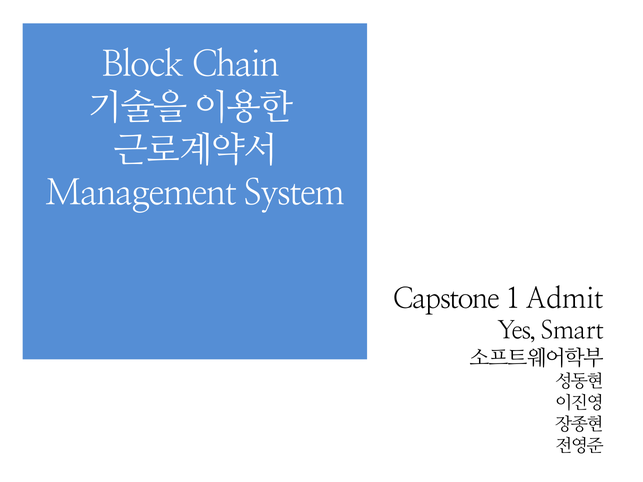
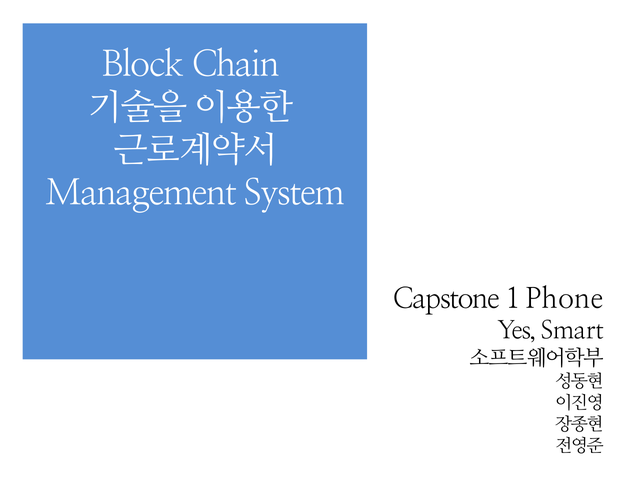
Admit: Admit -> Phone
